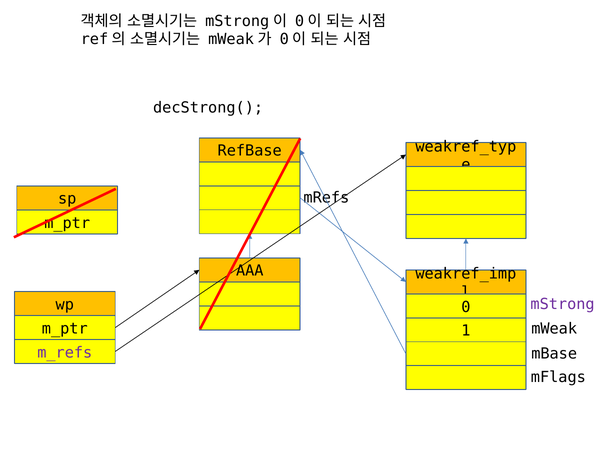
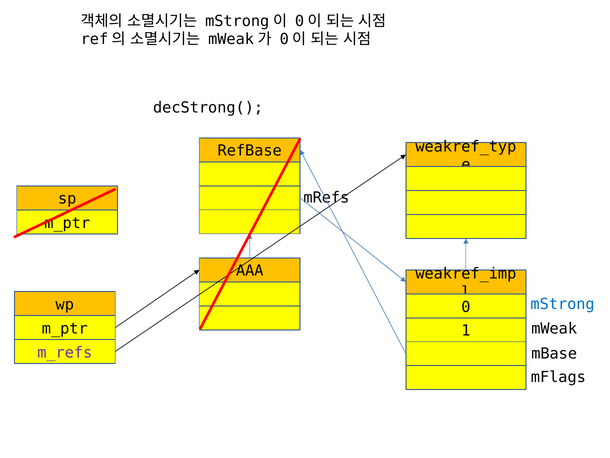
mStrong colour: purple -> blue
